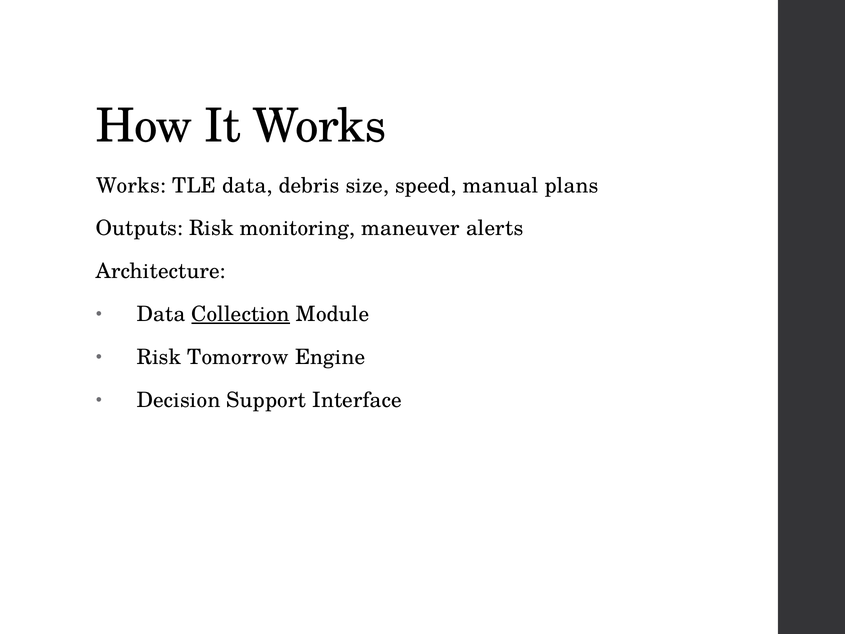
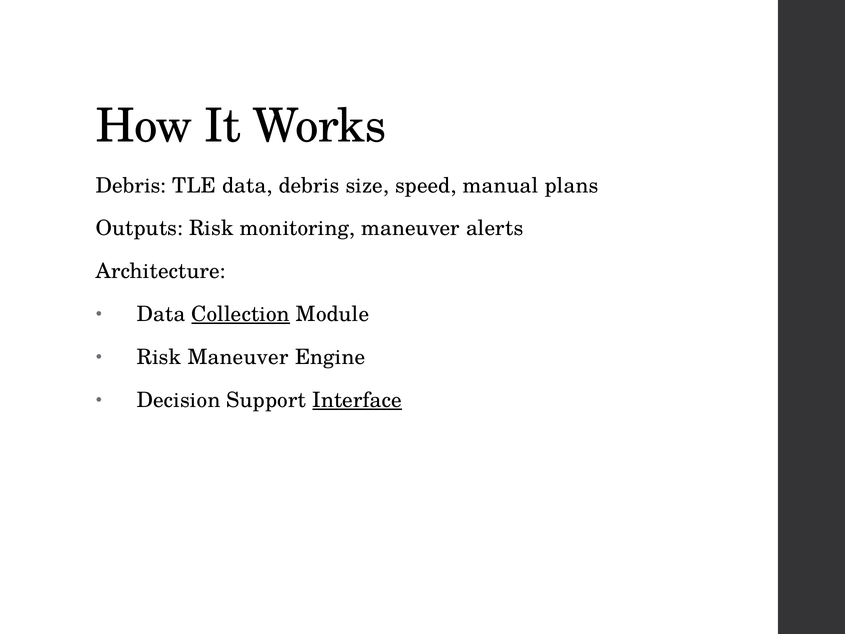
Works at (131, 186): Works -> Debris
Risk Tomorrow: Tomorrow -> Maneuver
Interface underline: none -> present
